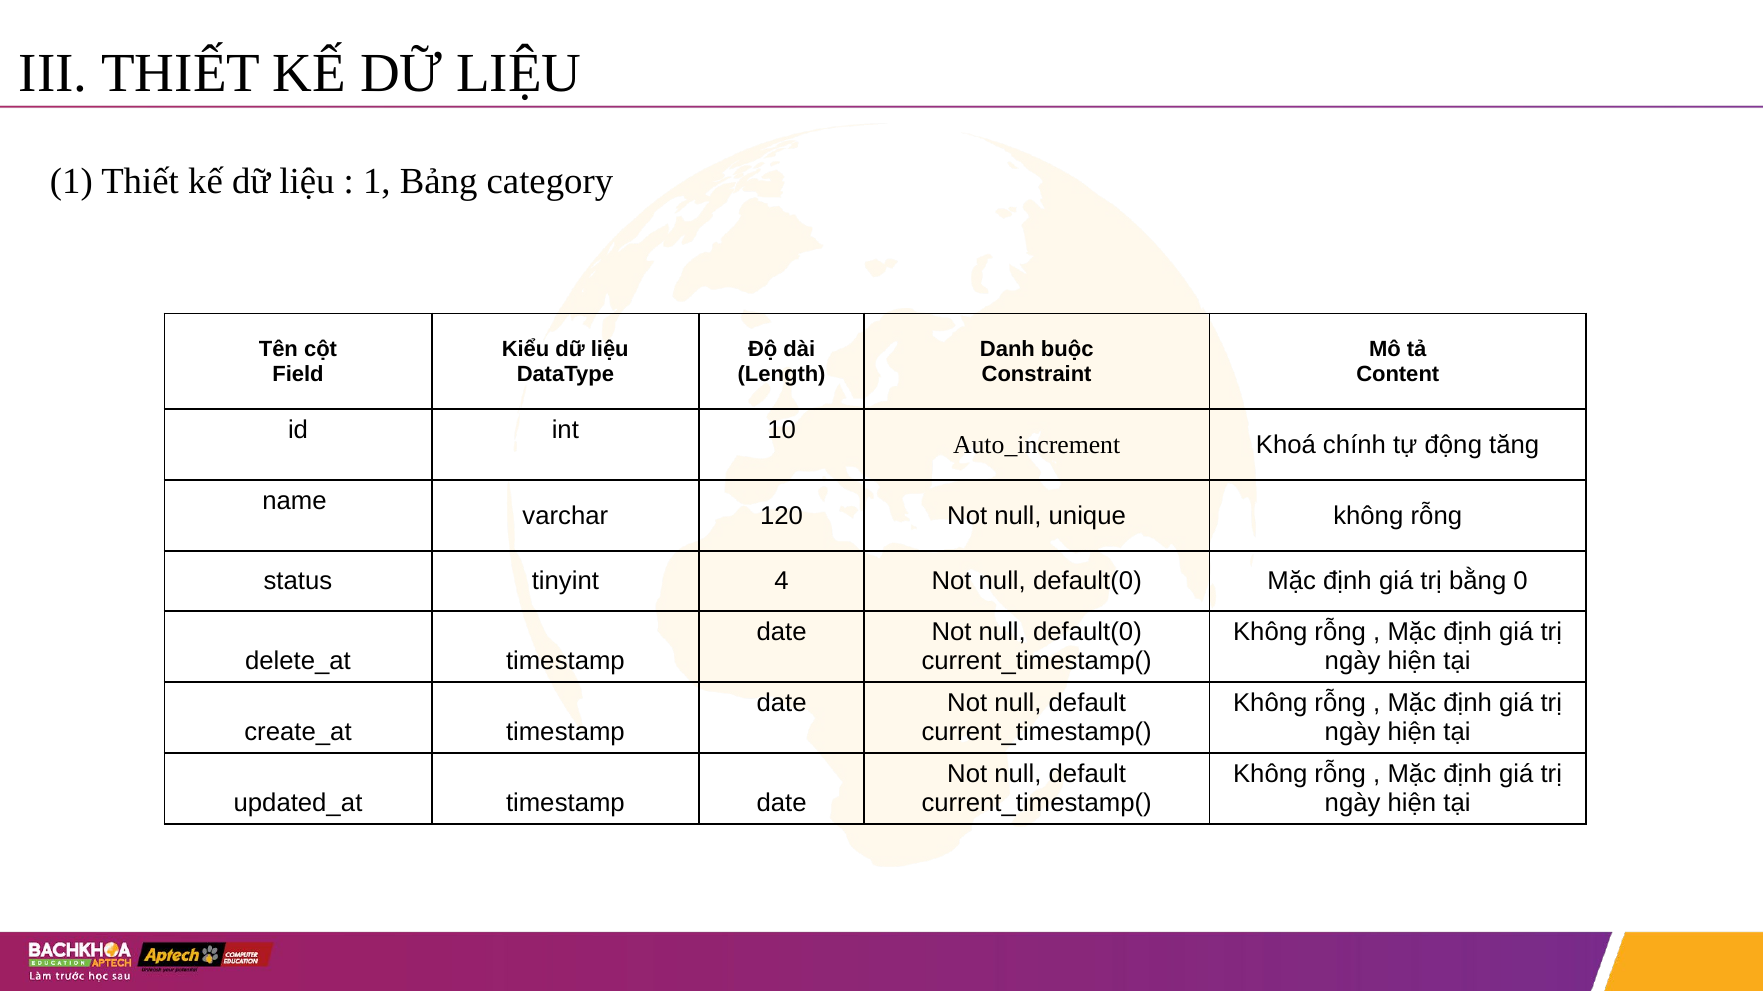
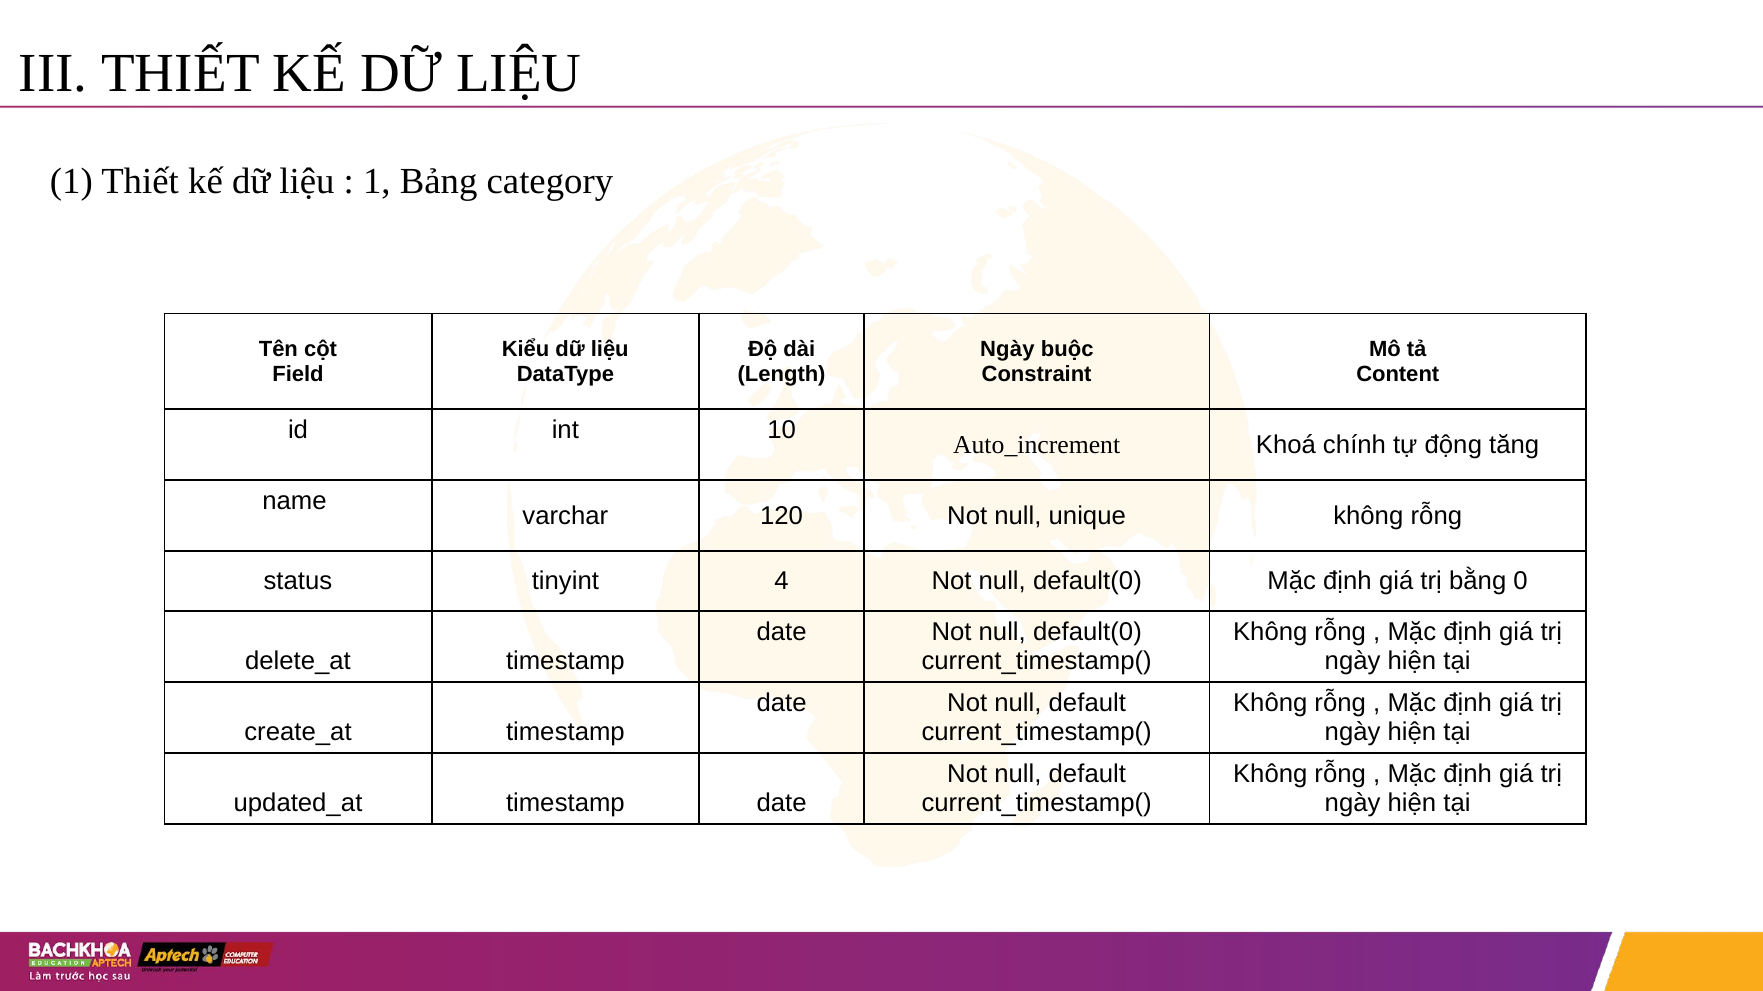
Danh at (1007, 349): Danh -> Ngày
